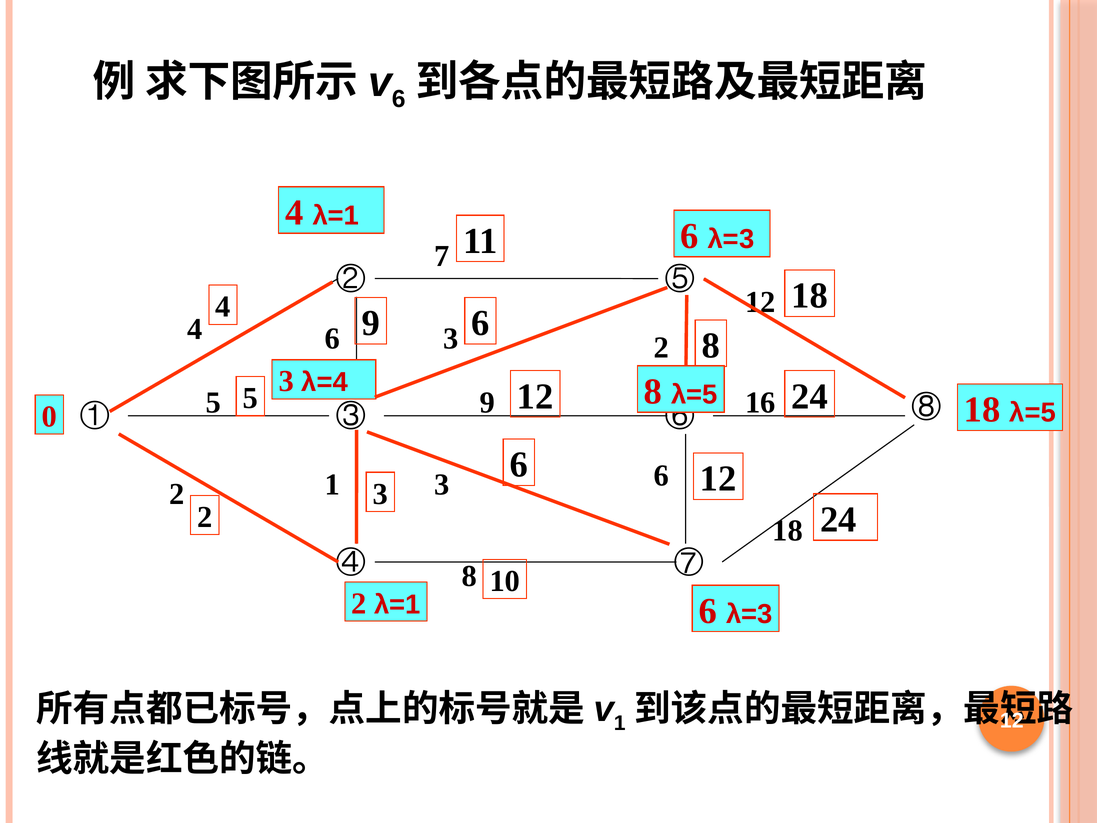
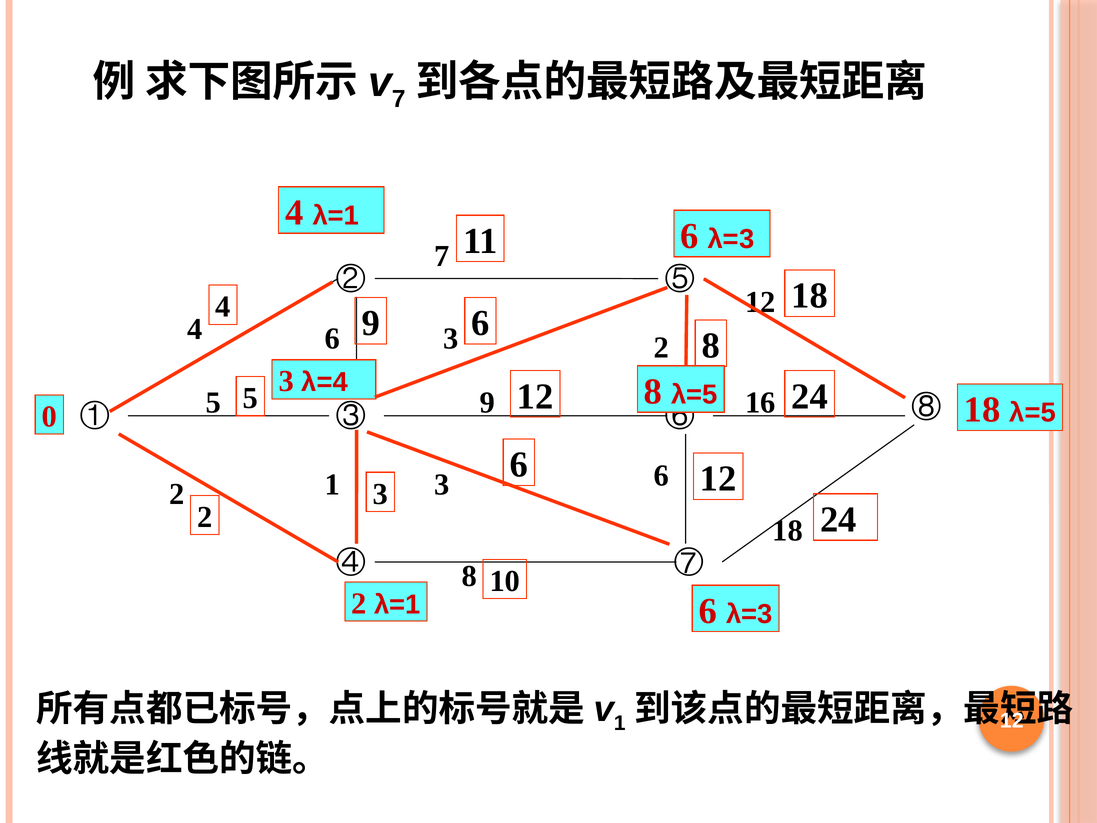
6 at (399, 99): 6 -> 7
